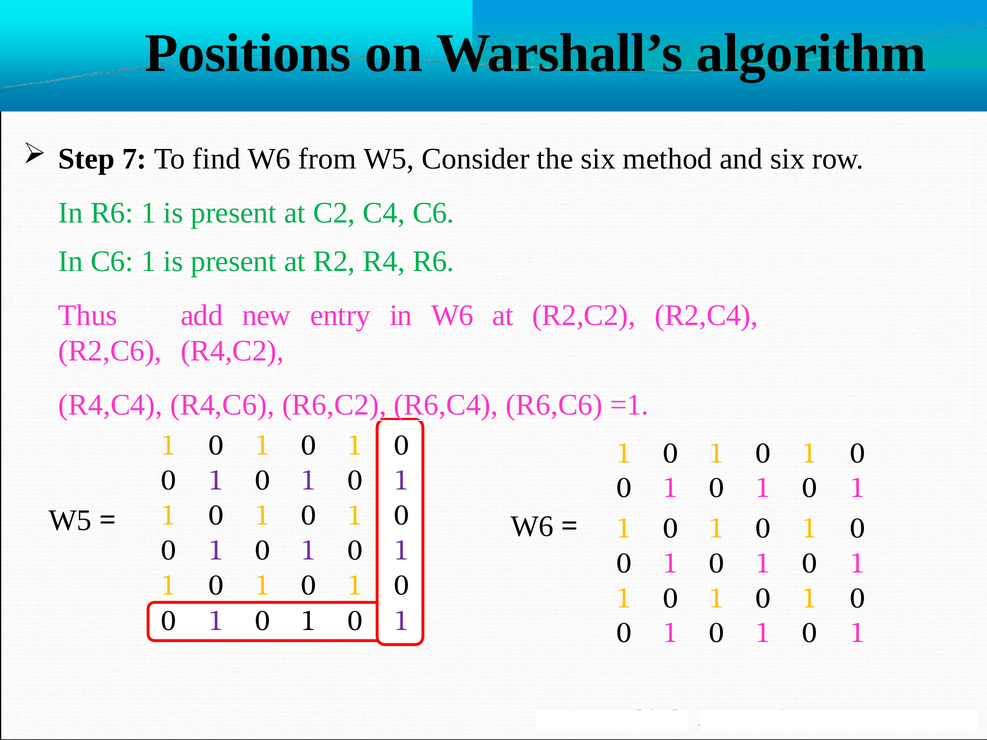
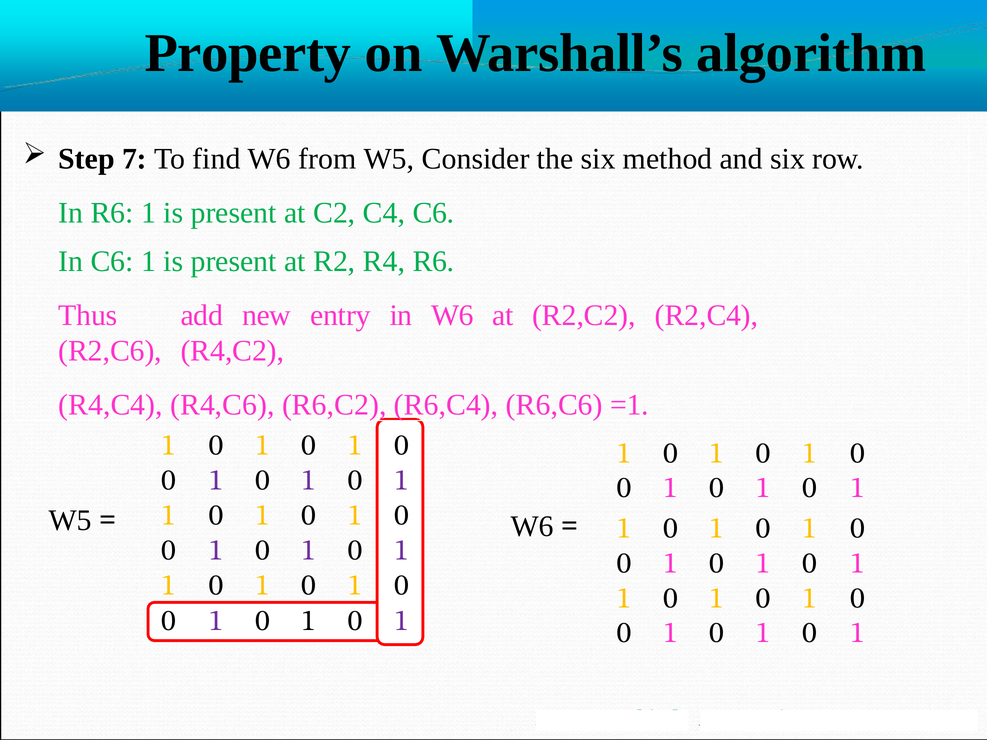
Positions: Positions -> Property
